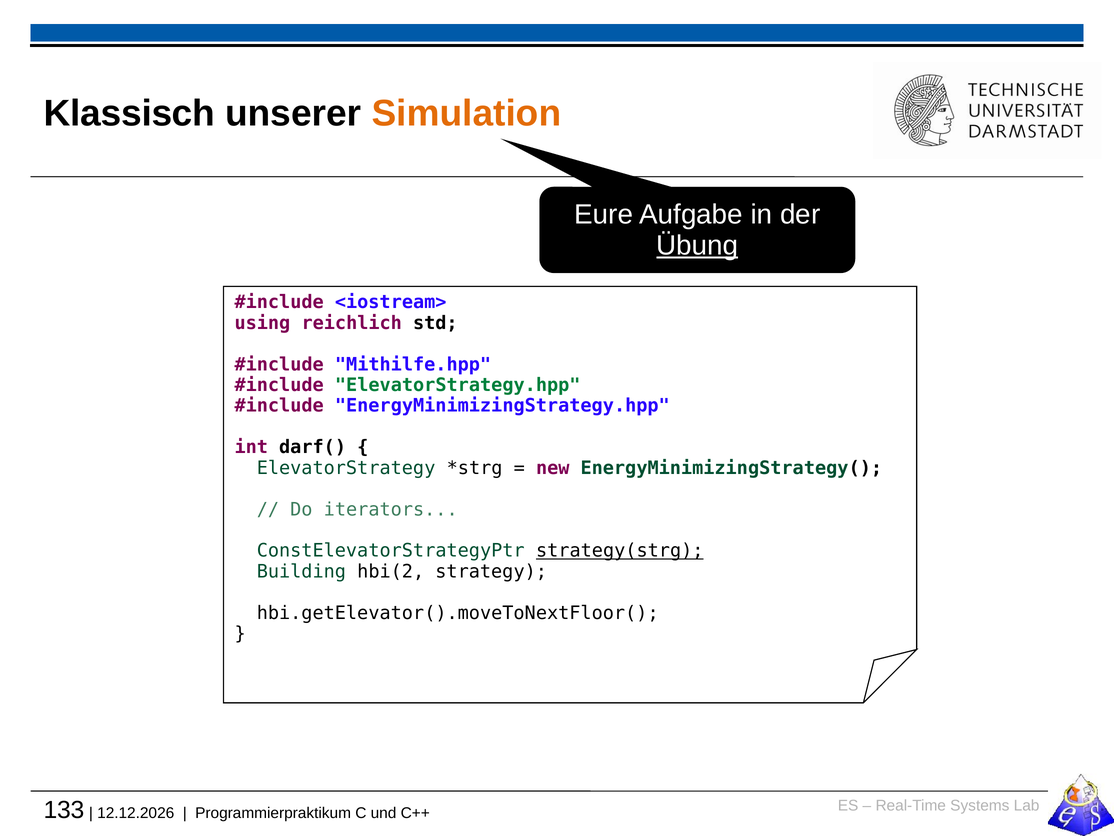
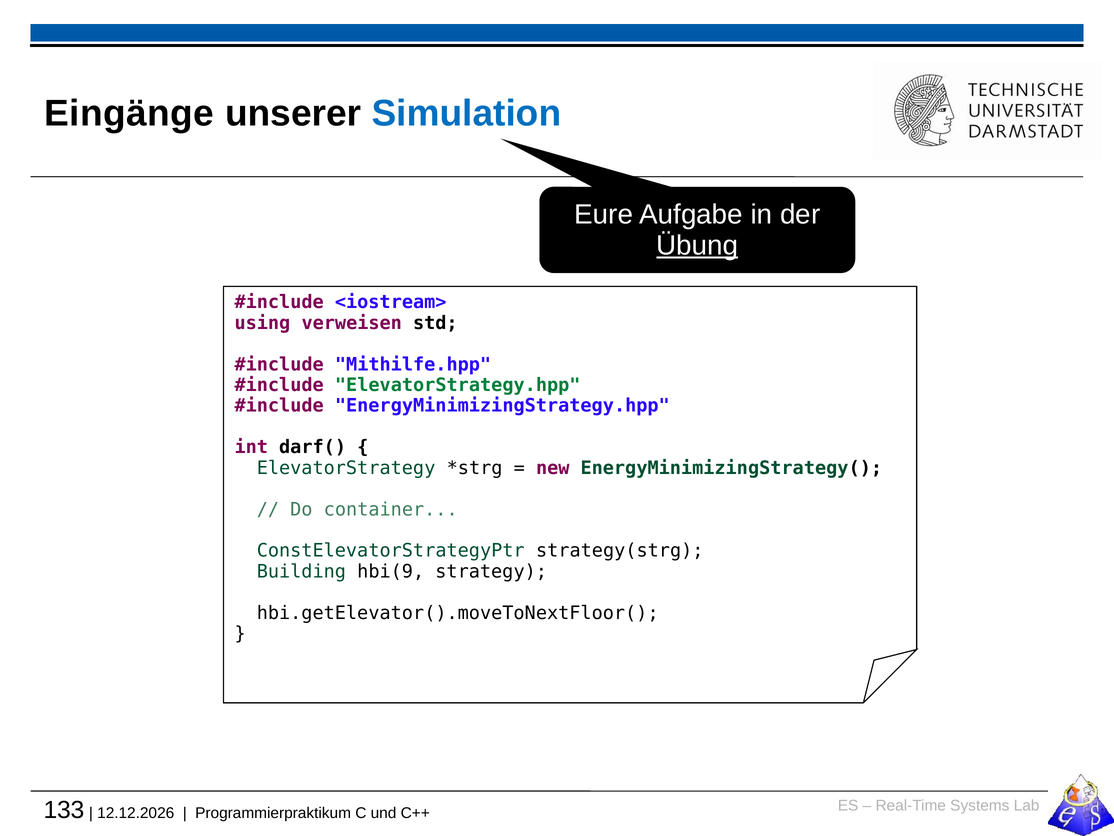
Klassisch: Klassisch -> Eingänge
Simulation colour: orange -> blue
reichlich: reichlich -> verweisen
iterators: iterators -> container
strategy(strg underline: present -> none
hbi(2: hbi(2 -> hbi(9
